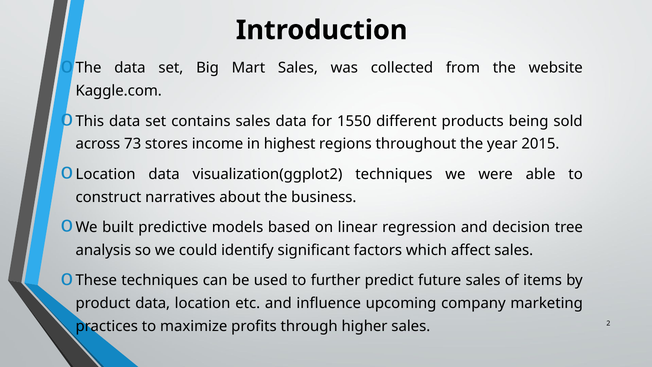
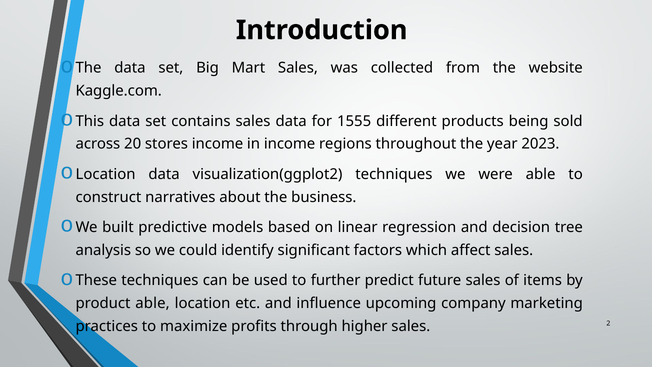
1550: 1550 -> 1555
73: 73 -> 20
in highest: highest -> income
2015: 2015 -> 2023
product data: data -> able
